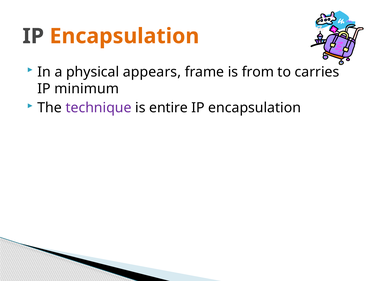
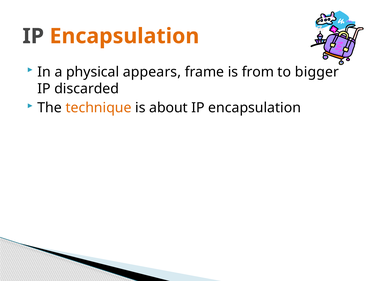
carries: carries -> bigger
minimum: minimum -> discarded
technique colour: purple -> orange
entire: entire -> about
